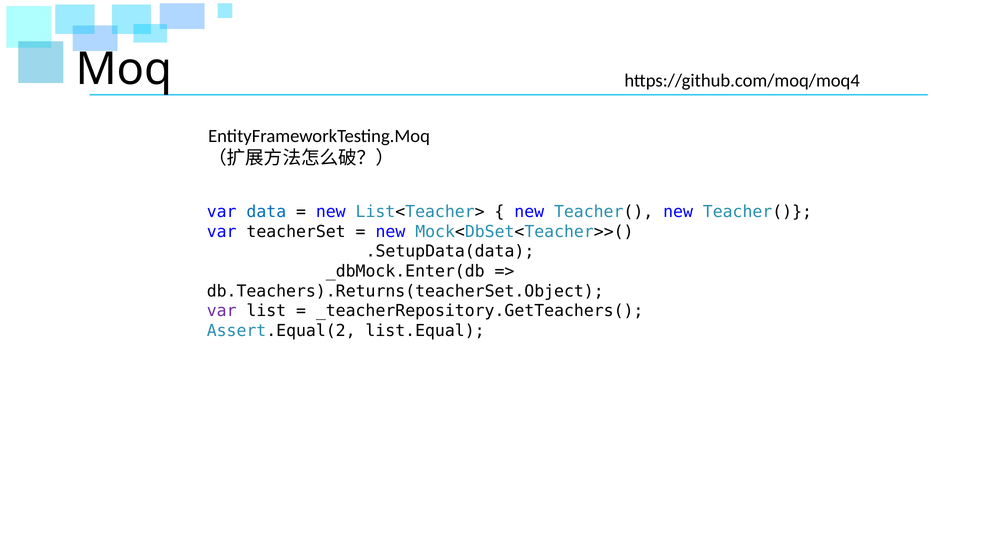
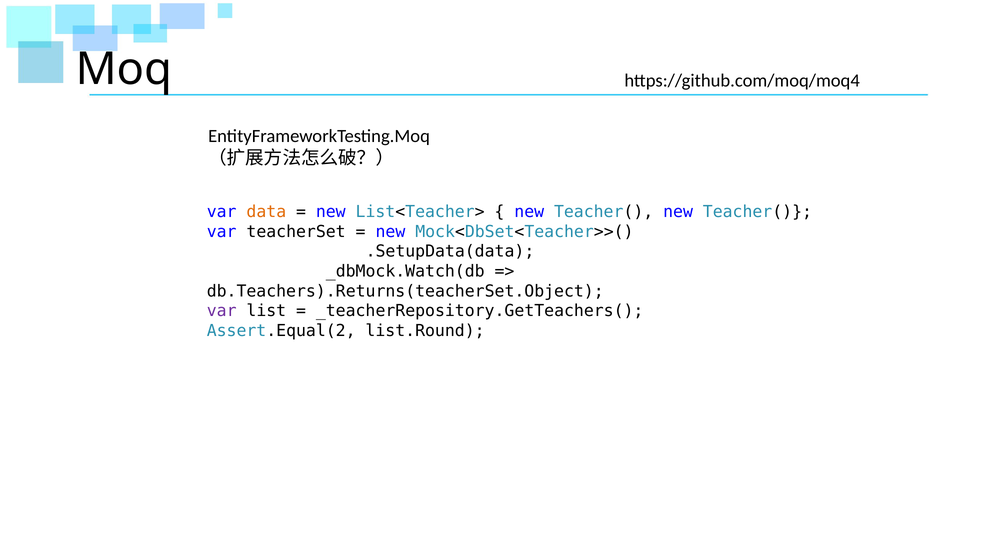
data colour: blue -> orange
_dbMock.Enter(db: _dbMock.Enter(db -> _dbMock.Watch(db
list.Equal: list.Equal -> list.Round
